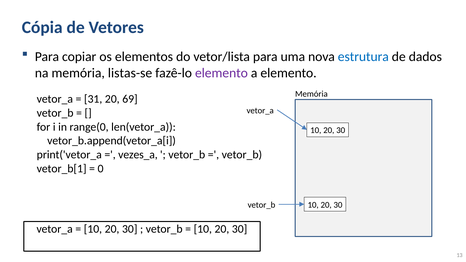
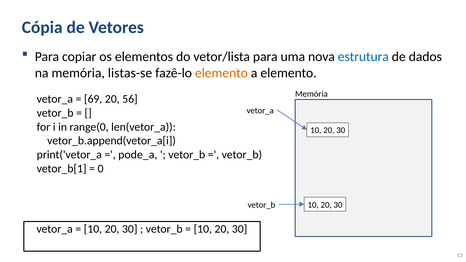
elemento at (221, 73) colour: purple -> orange
31: 31 -> 69
69: 69 -> 56
vezes_a: vezes_a -> pode_a
